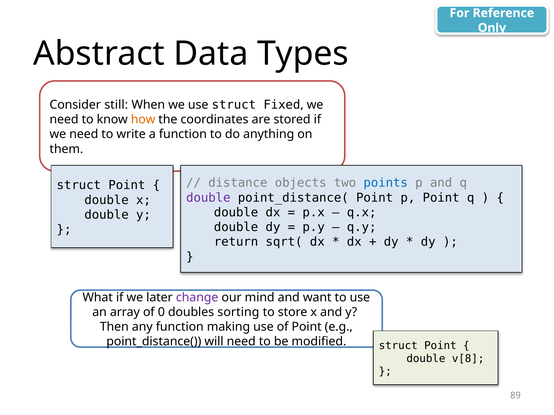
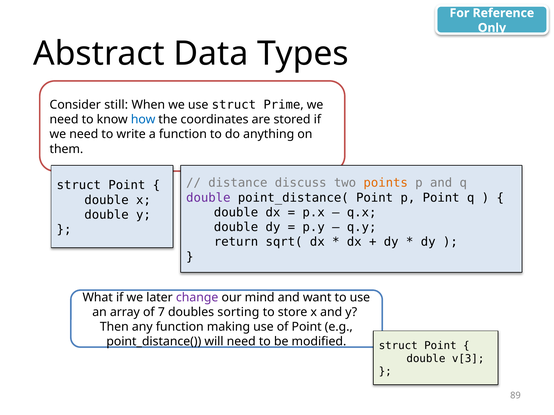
Fixed: Fixed -> Prime
how colour: orange -> blue
objects: objects -> discuss
points colour: blue -> orange
0: 0 -> 7
v[8: v[8 -> v[3
